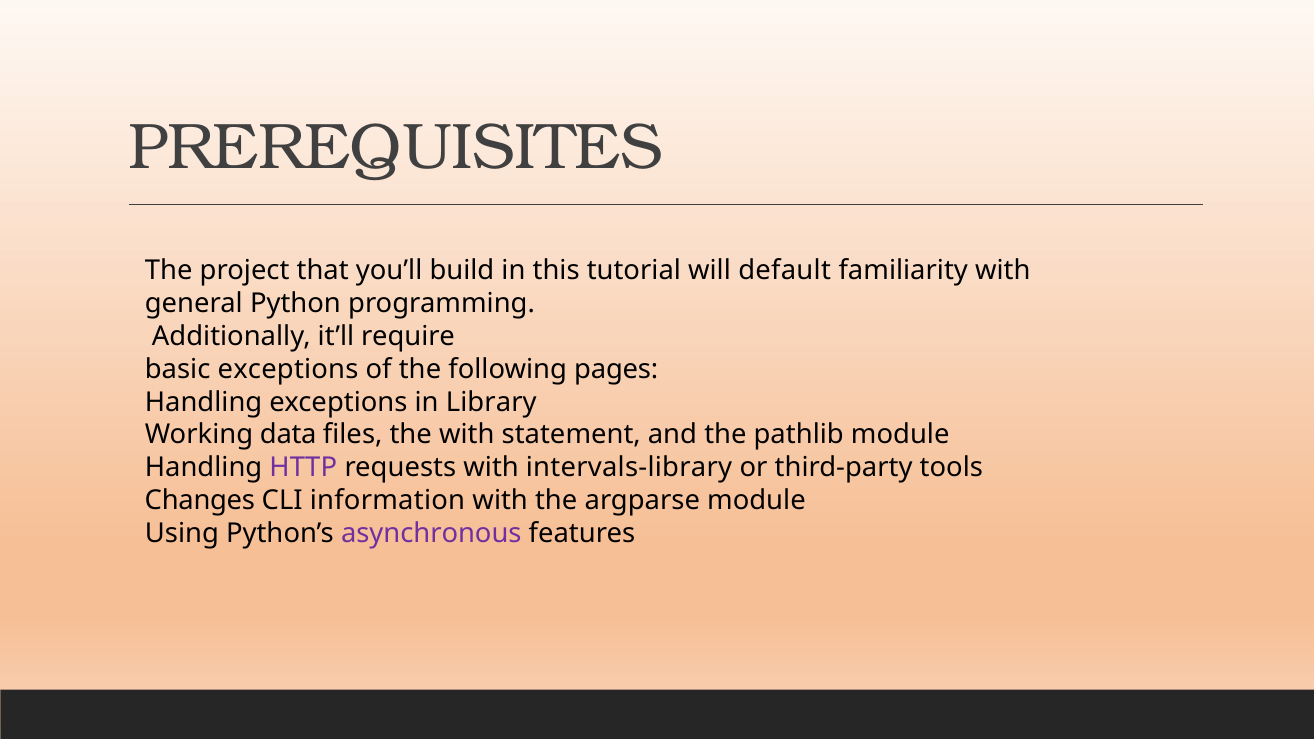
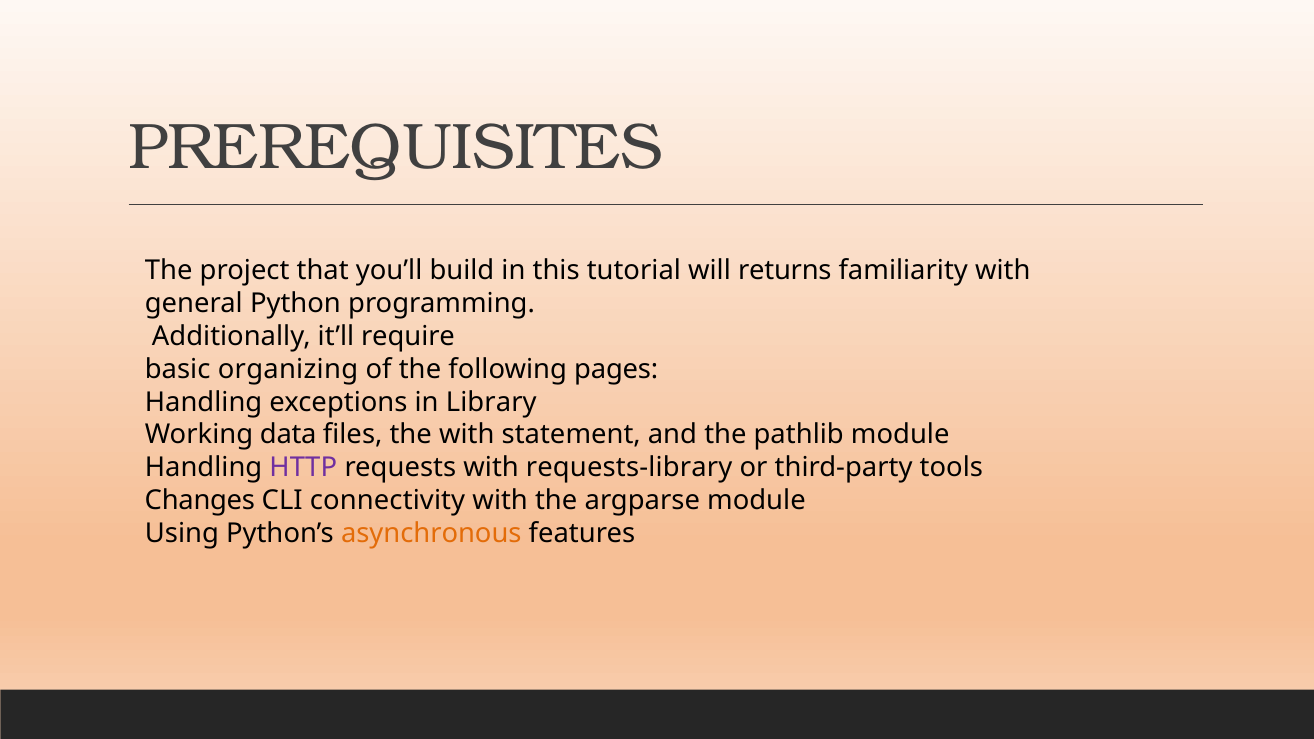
default: default -> returns
basic exceptions: exceptions -> organizing
intervals-library: intervals-library -> requests-library
information: information -> connectivity
asynchronous colour: purple -> orange
